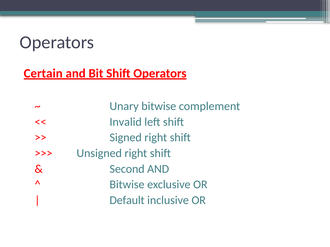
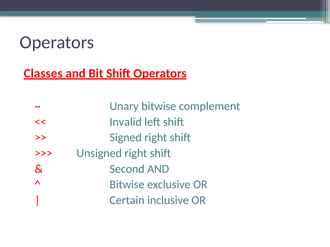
Certain: Certain -> Classes
Default: Default -> Certain
